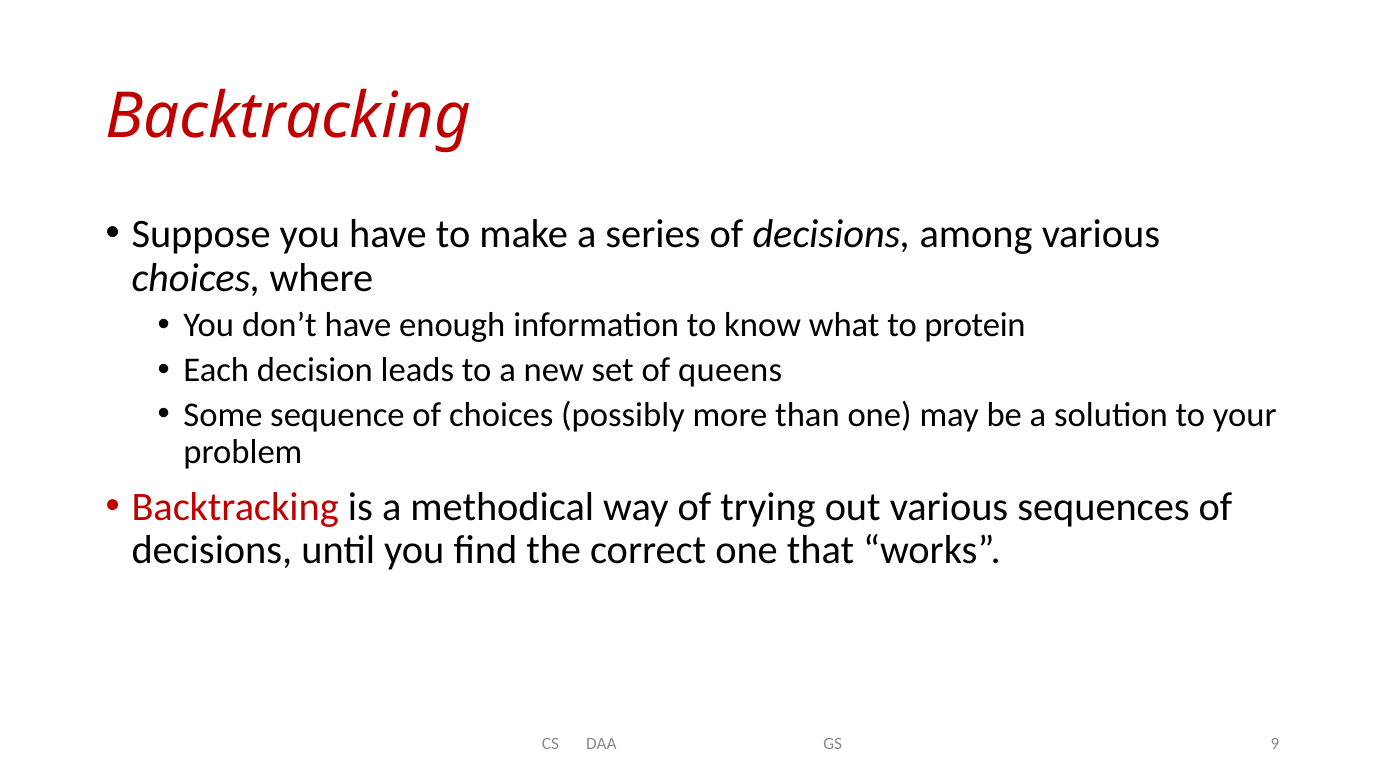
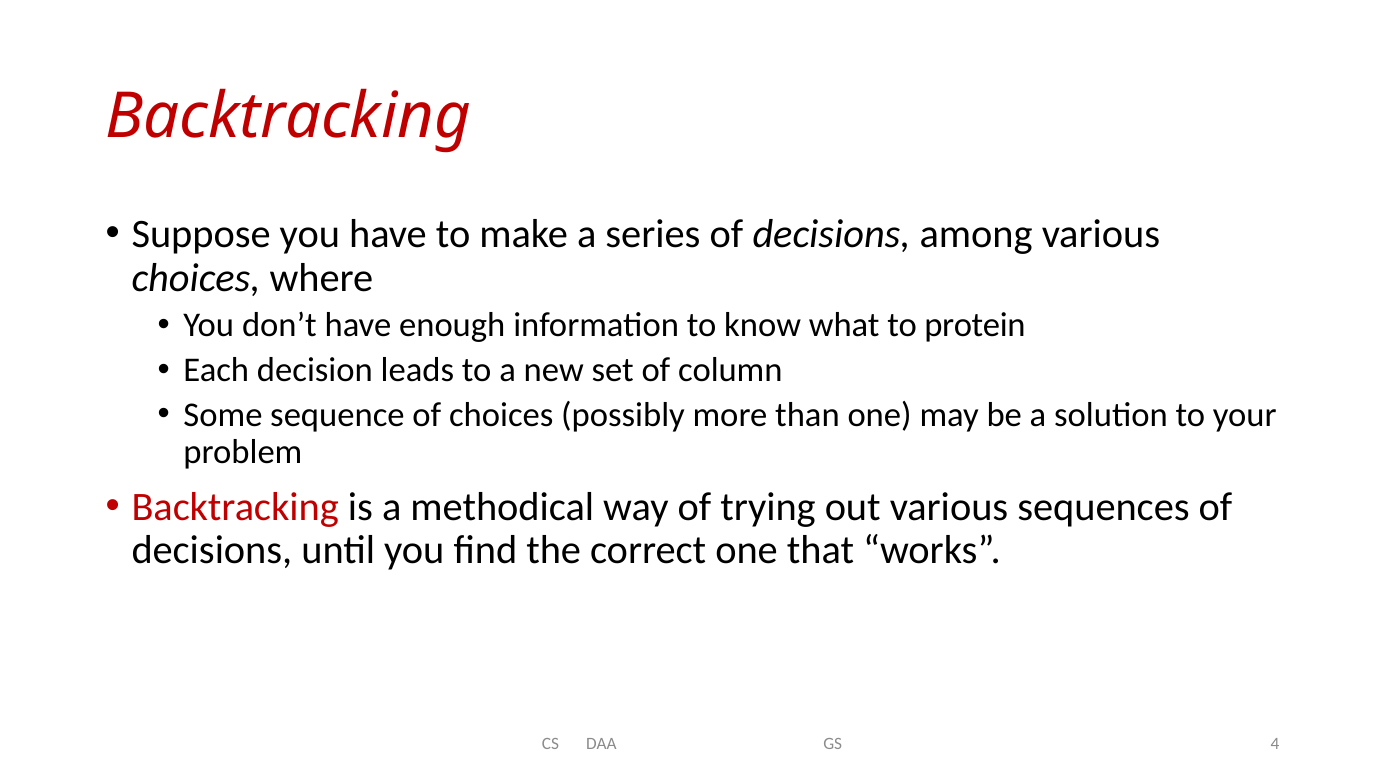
queens: queens -> column
9: 9 -> 4
